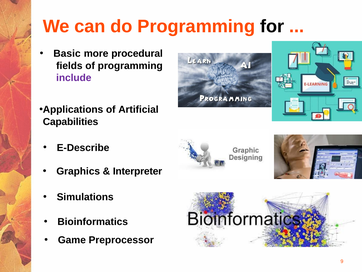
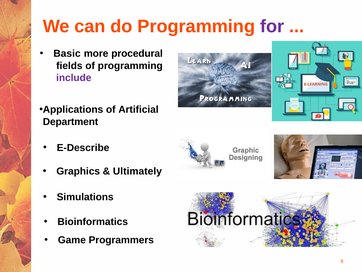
for colour: black -> purple
Capabilities: Capabilities -> Department
Interpreter: Interpreter -> Ultimately
Preprocessor: Preprocessor -> Programmers
